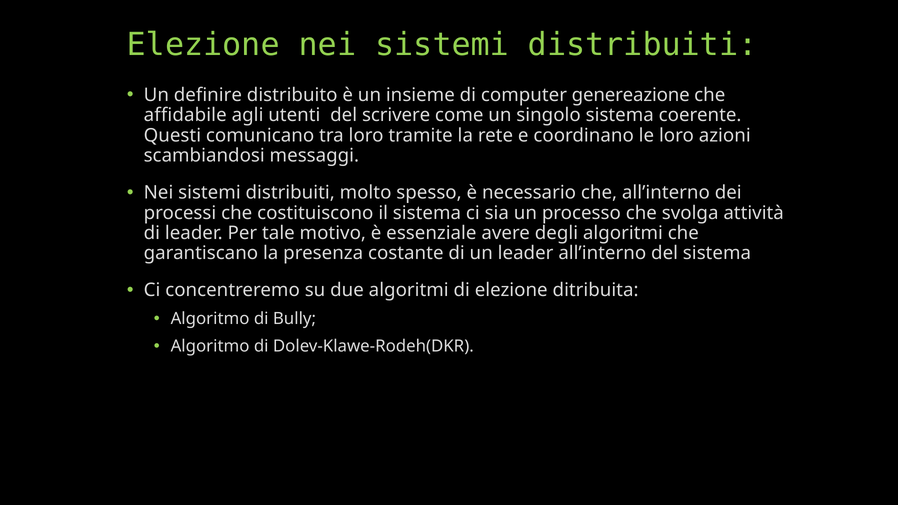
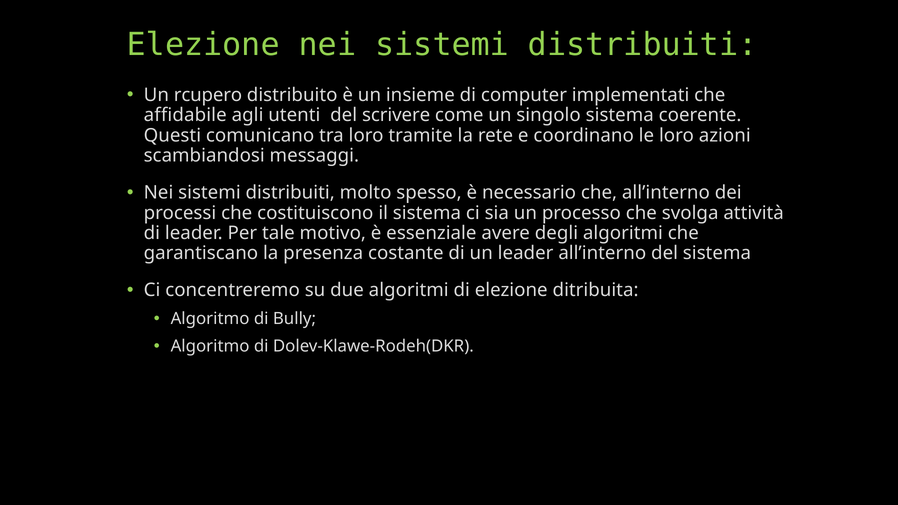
definire: definire -> rcupero
genereazione: genereazione -> implementati
